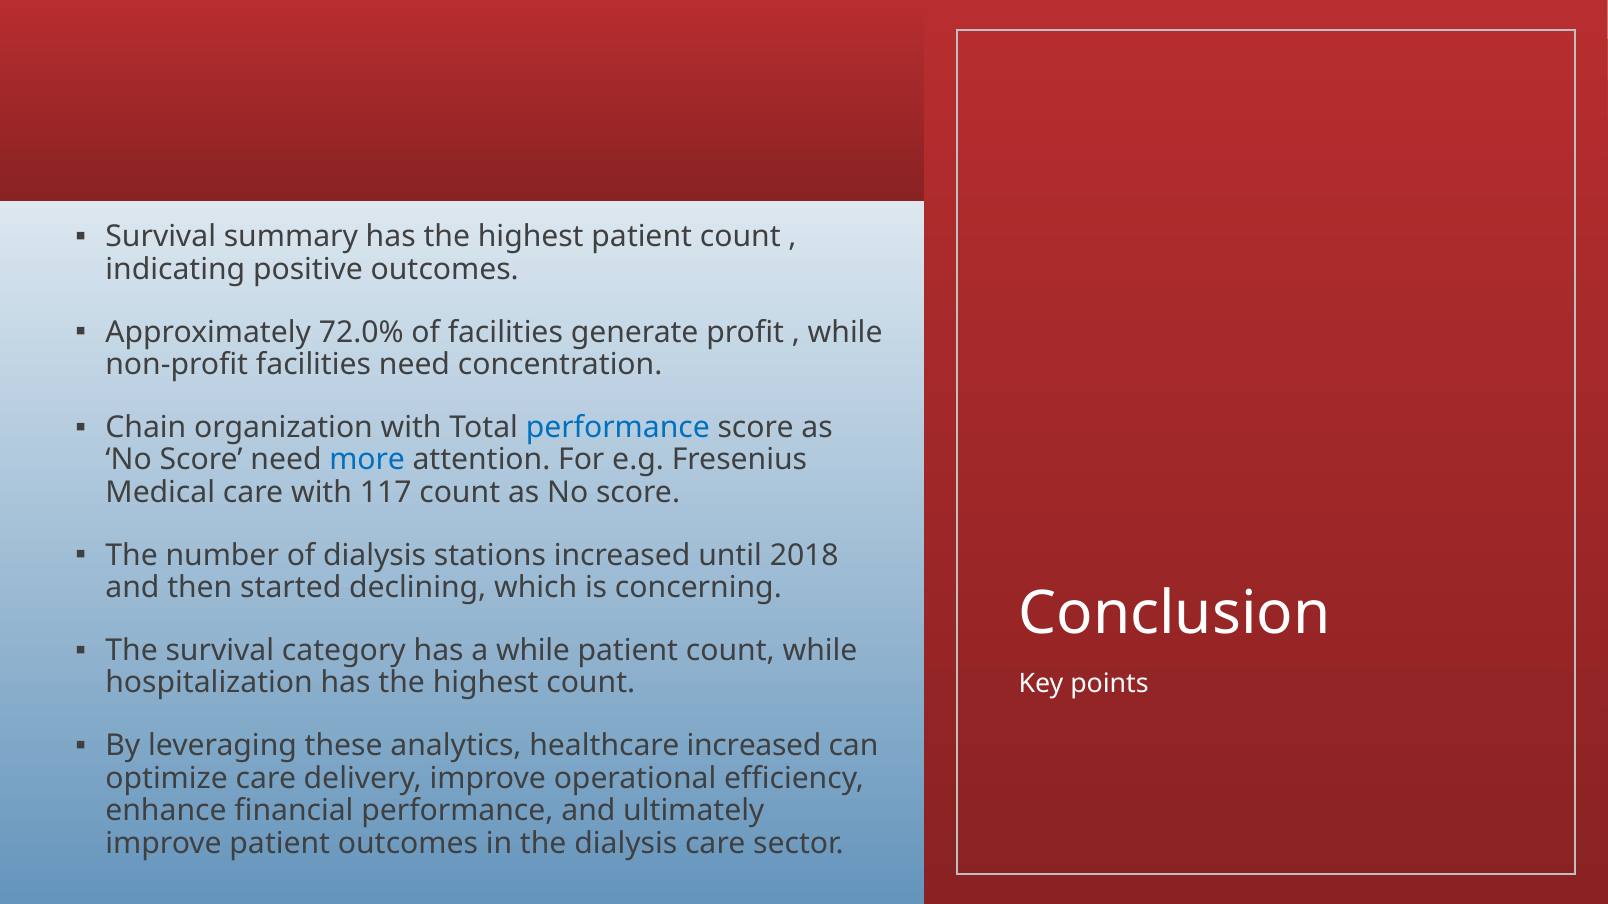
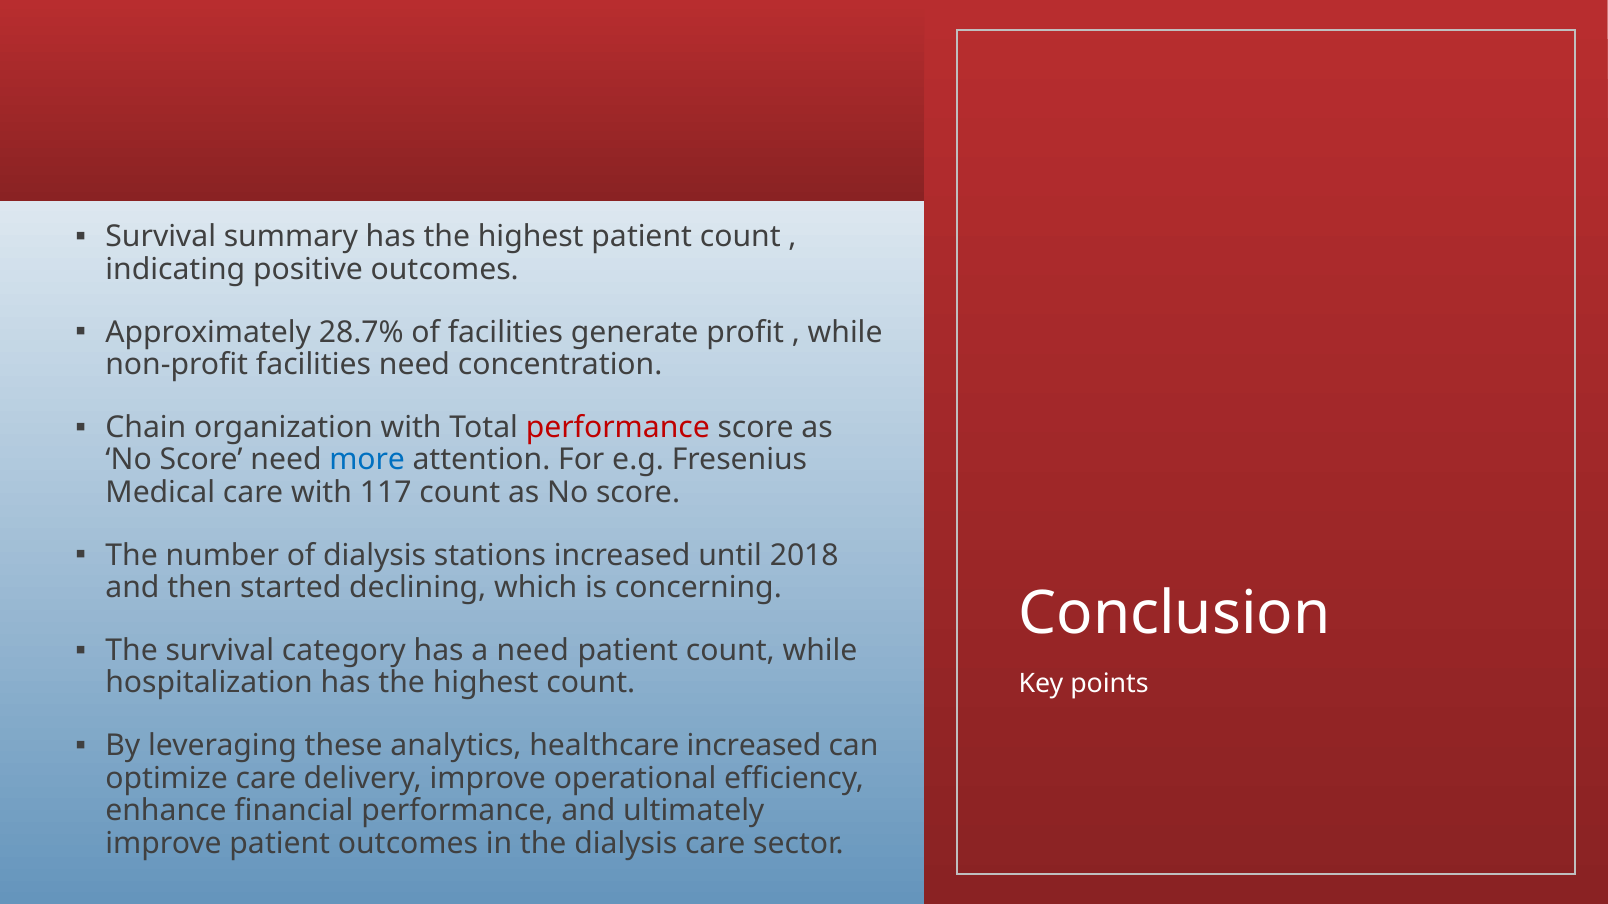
72.0%: 72.0% -> 28.7%
performance at (618, 428) colour: blue -> red
a while: while -> need
